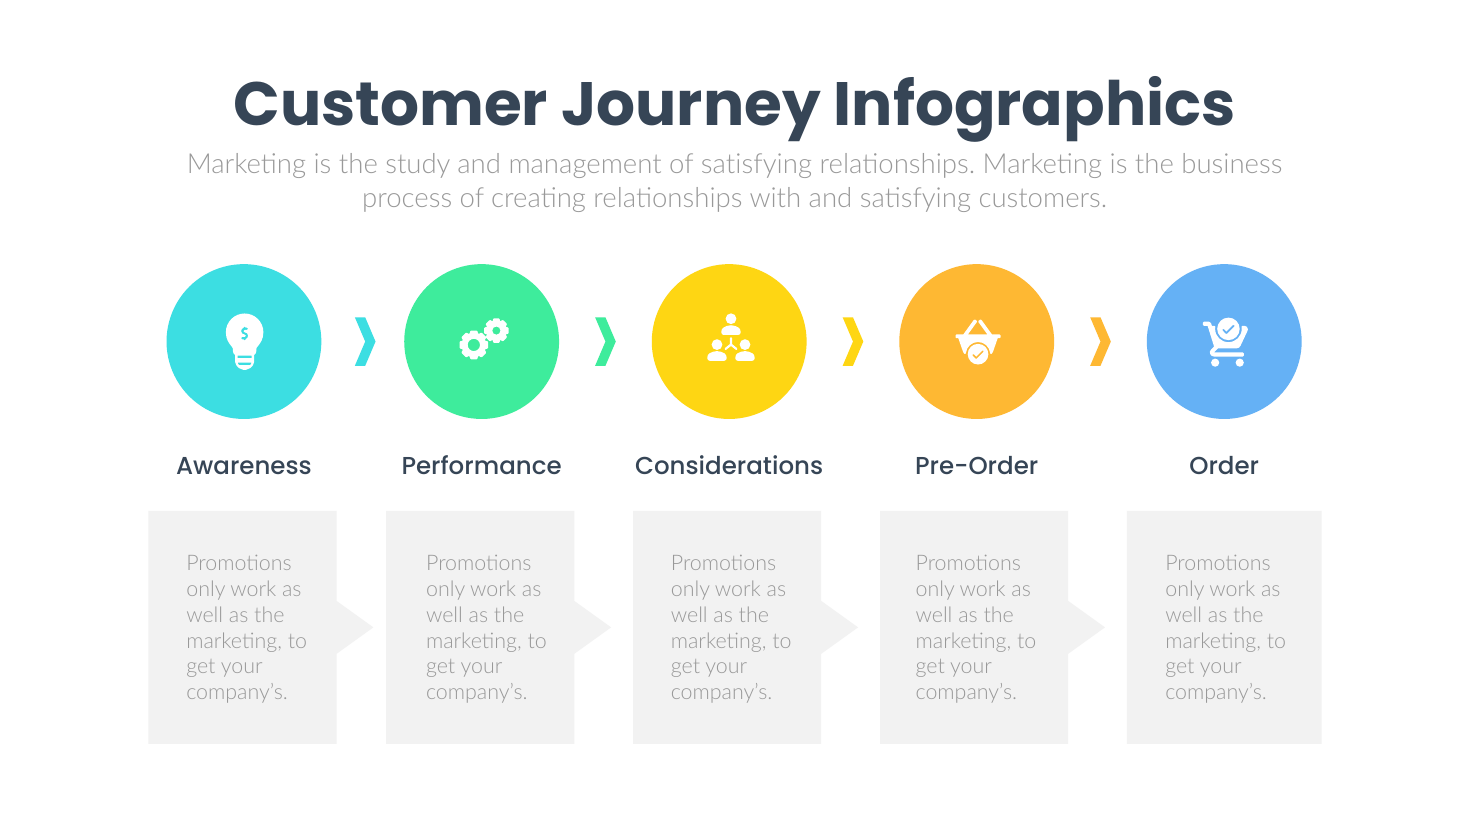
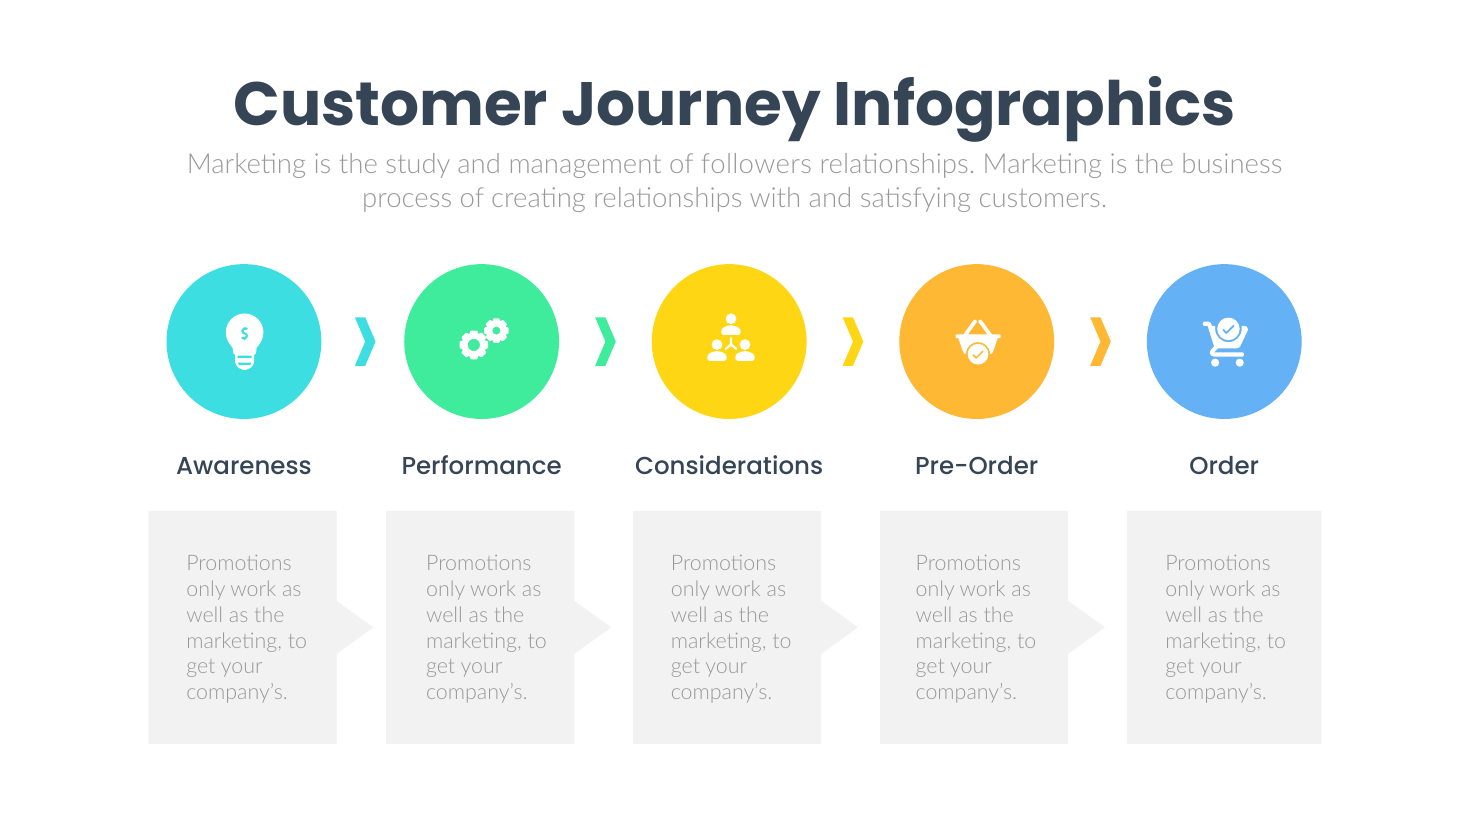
of satisfying: satisfying -> followers
